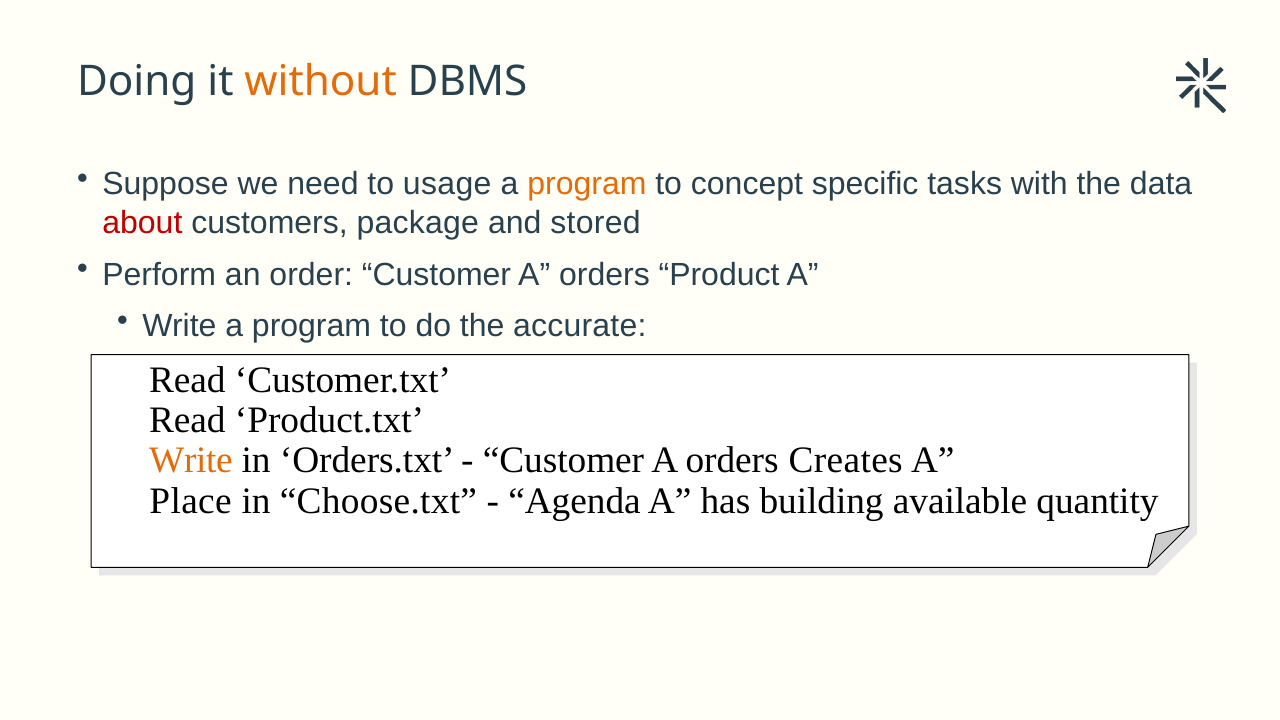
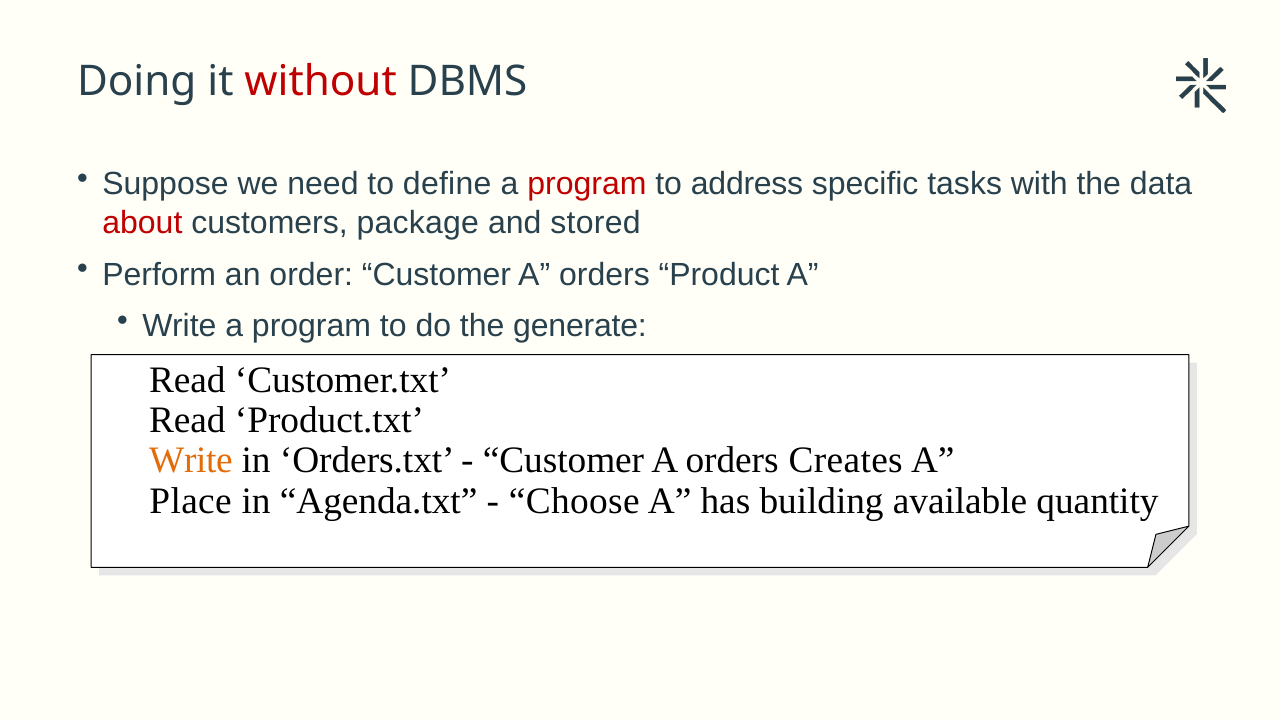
without colour: orange -> red
usage: usage -> define
program at (587, 184) colour: orange -> red
concept: concept -> address
accurate: accurate -> generate
Choose.txt: Choose.txt -> Agenda.txt
Agenda: Agenda -> Choose
